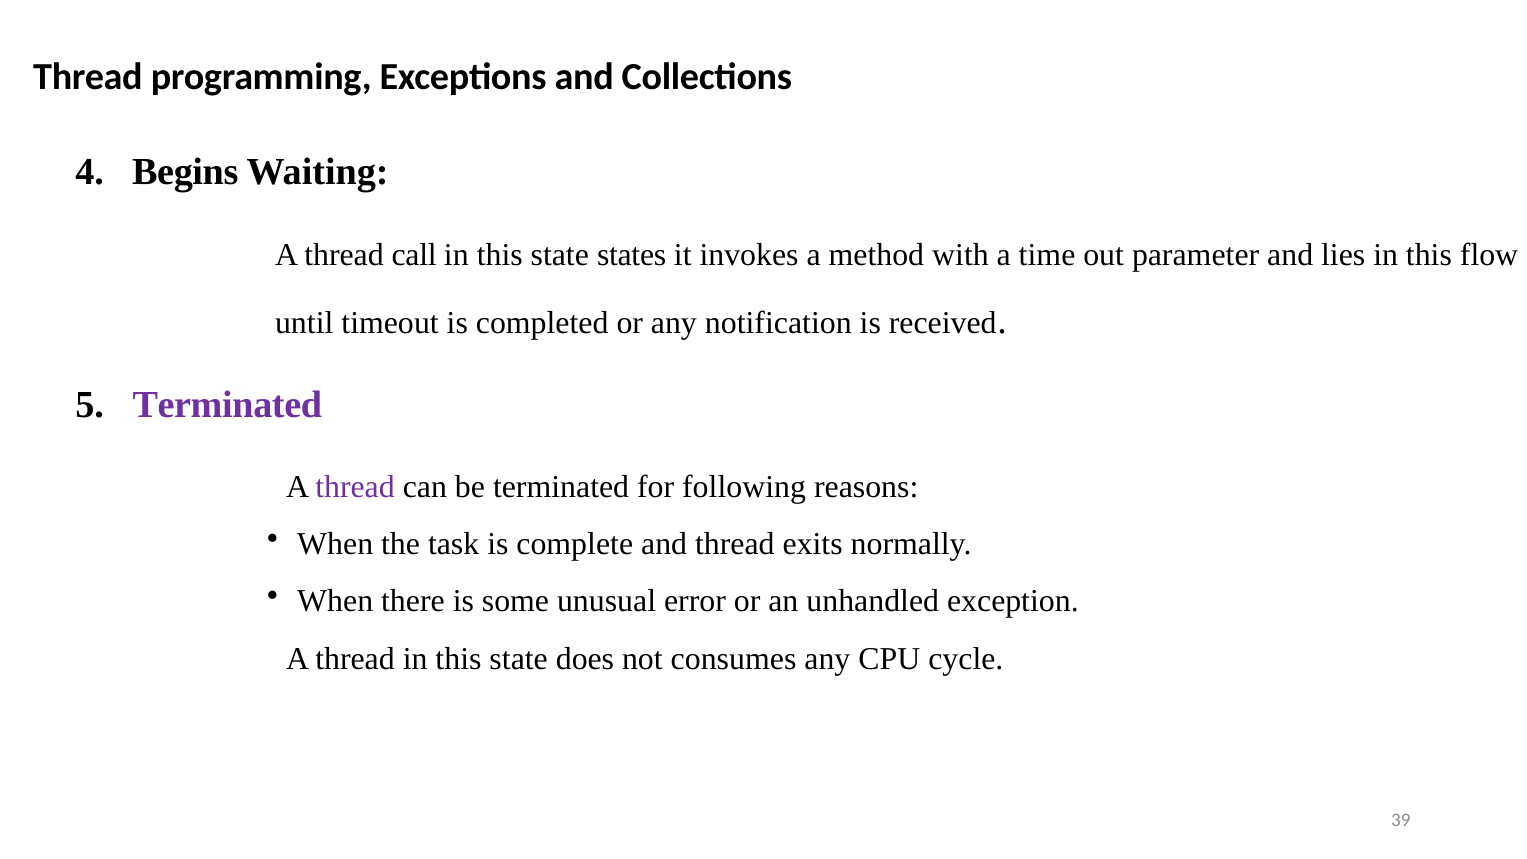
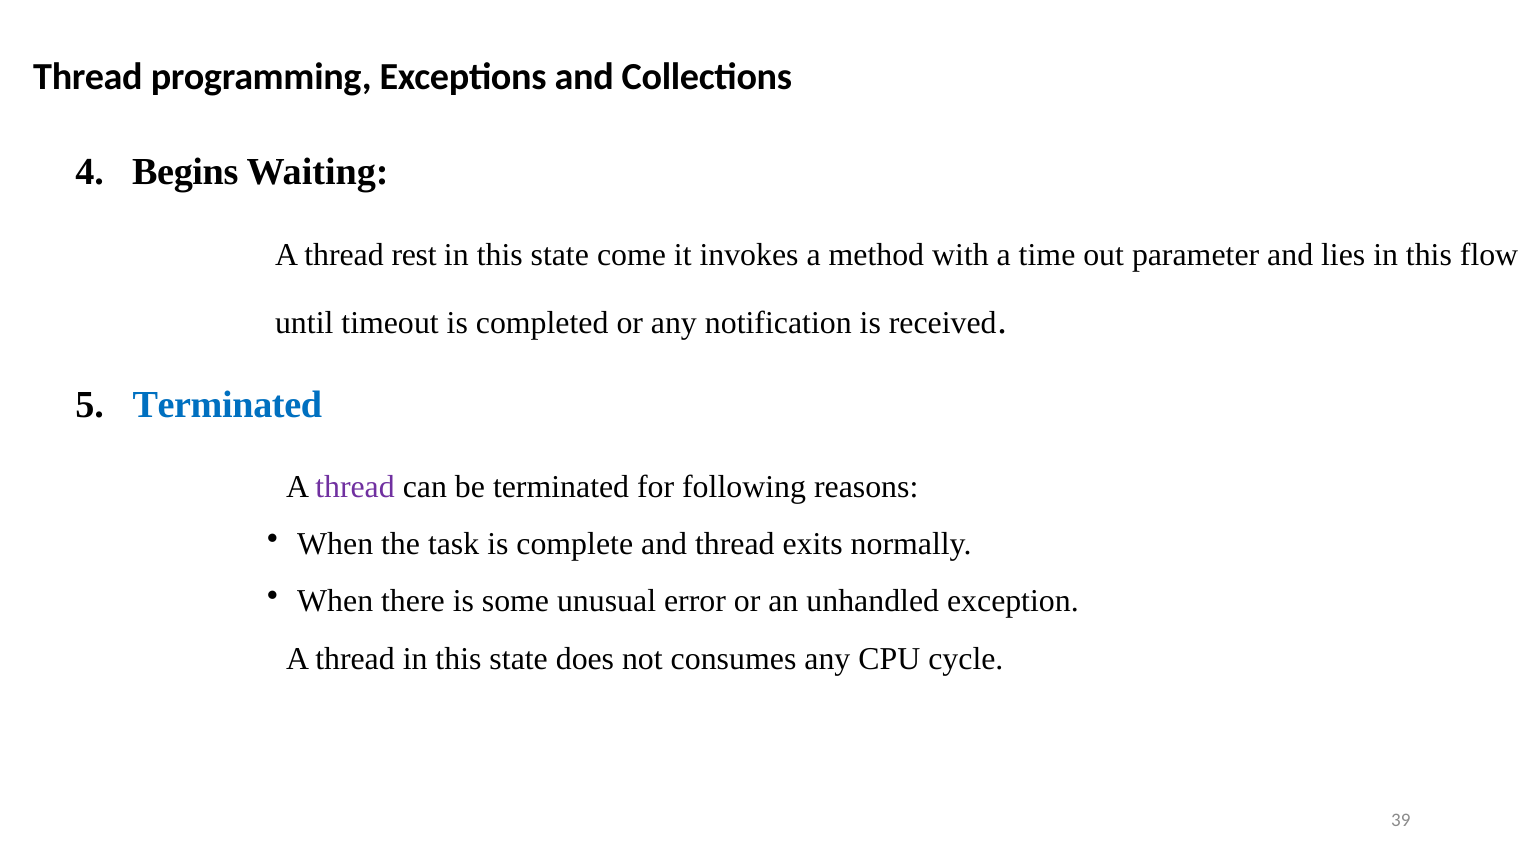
call: call -> rest
states: states -> come
Terminated at (227, 405) colour: purple -> blue
